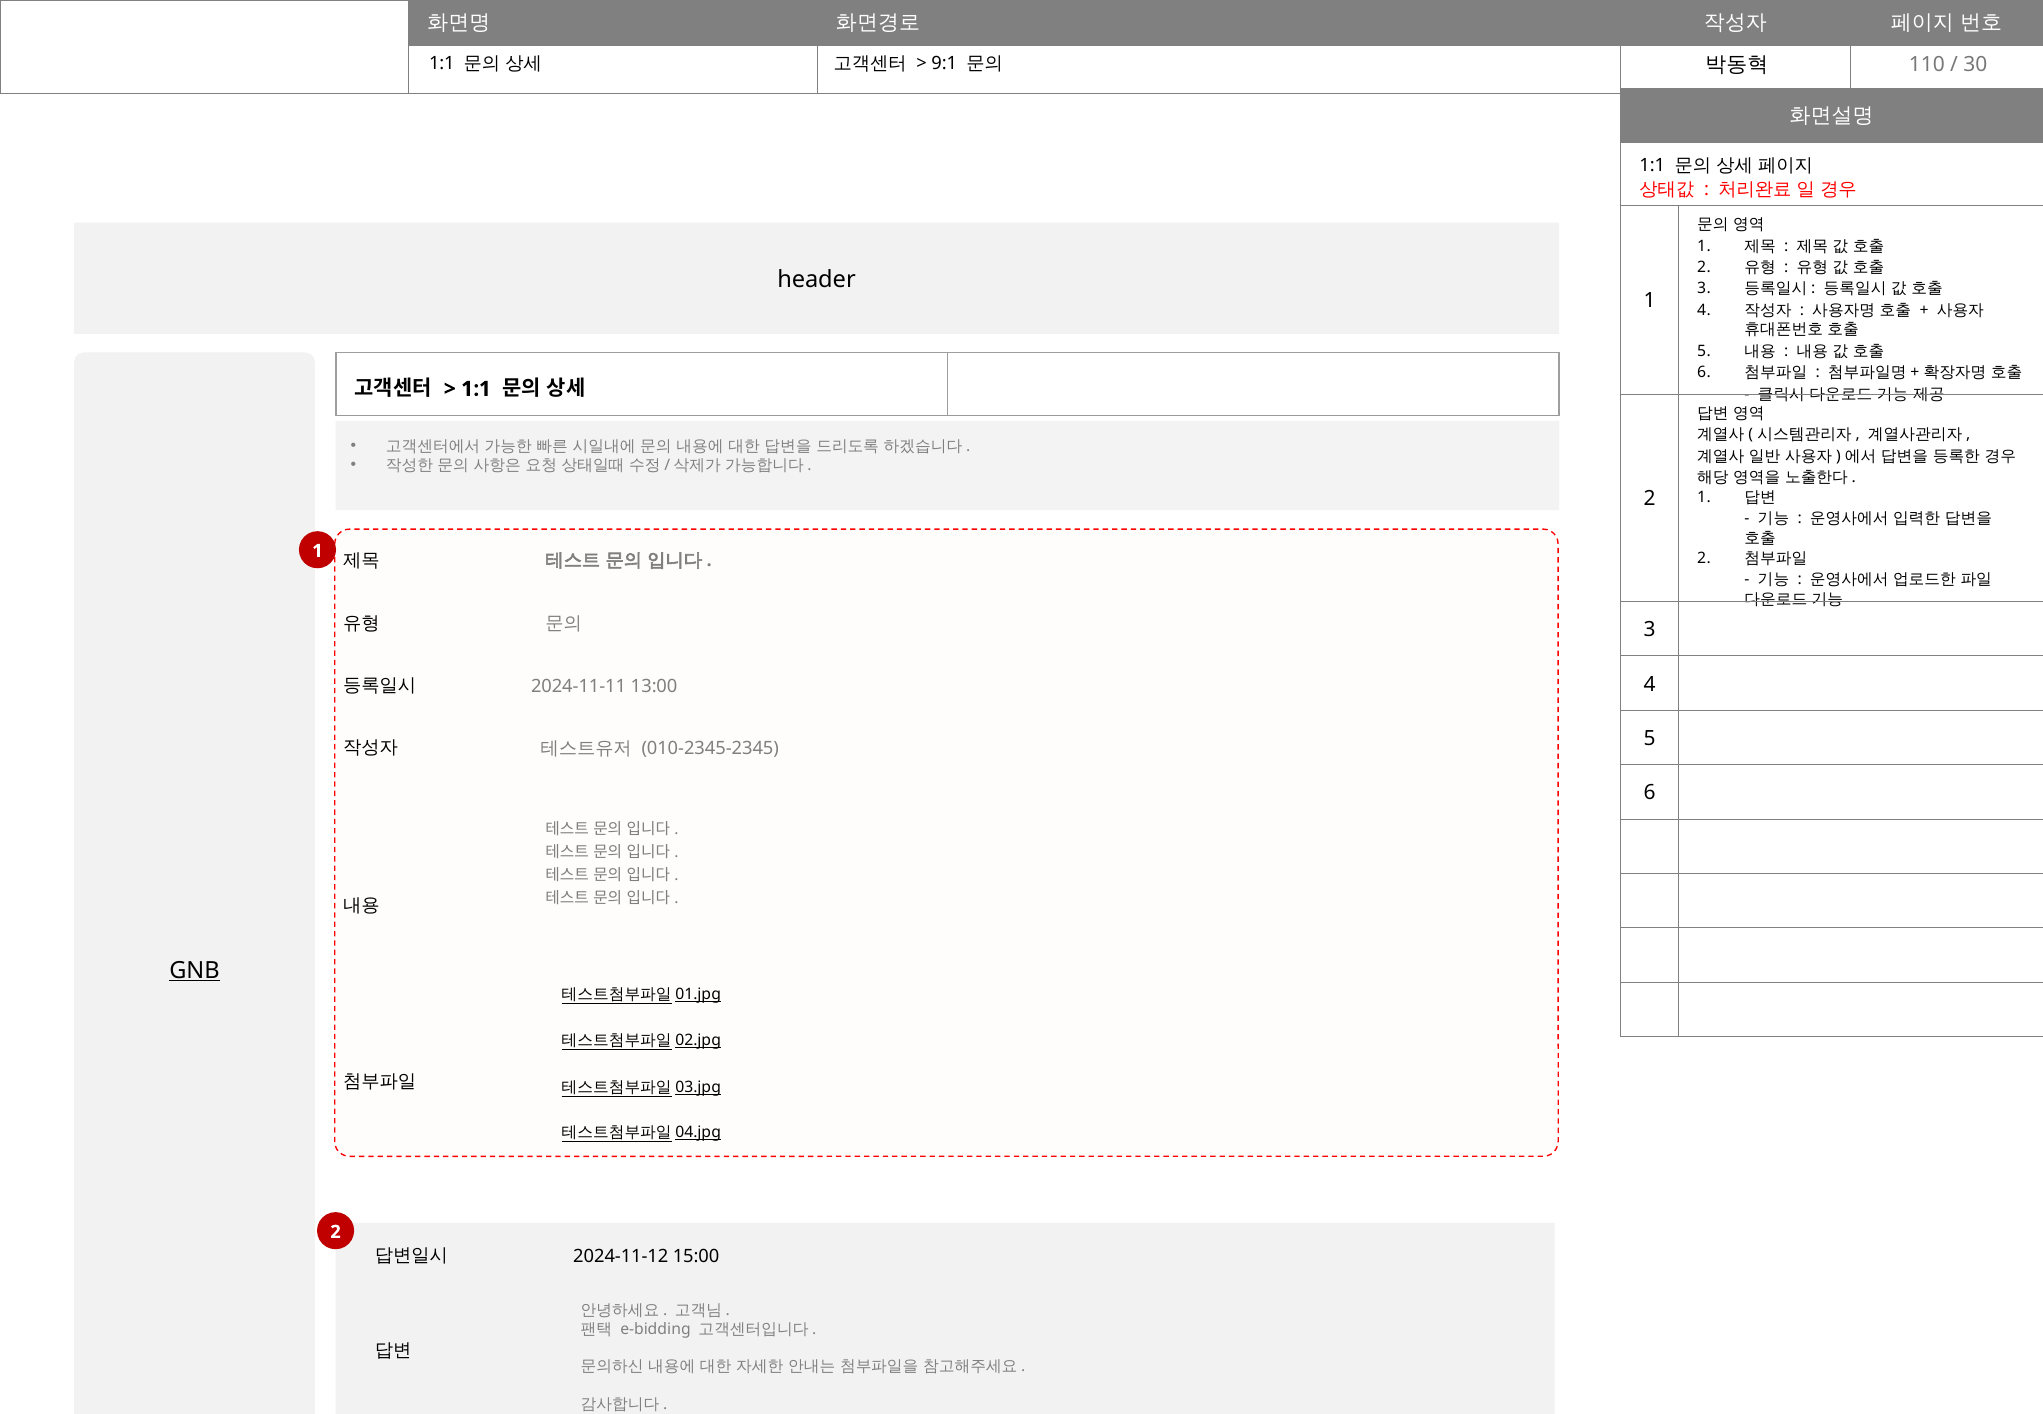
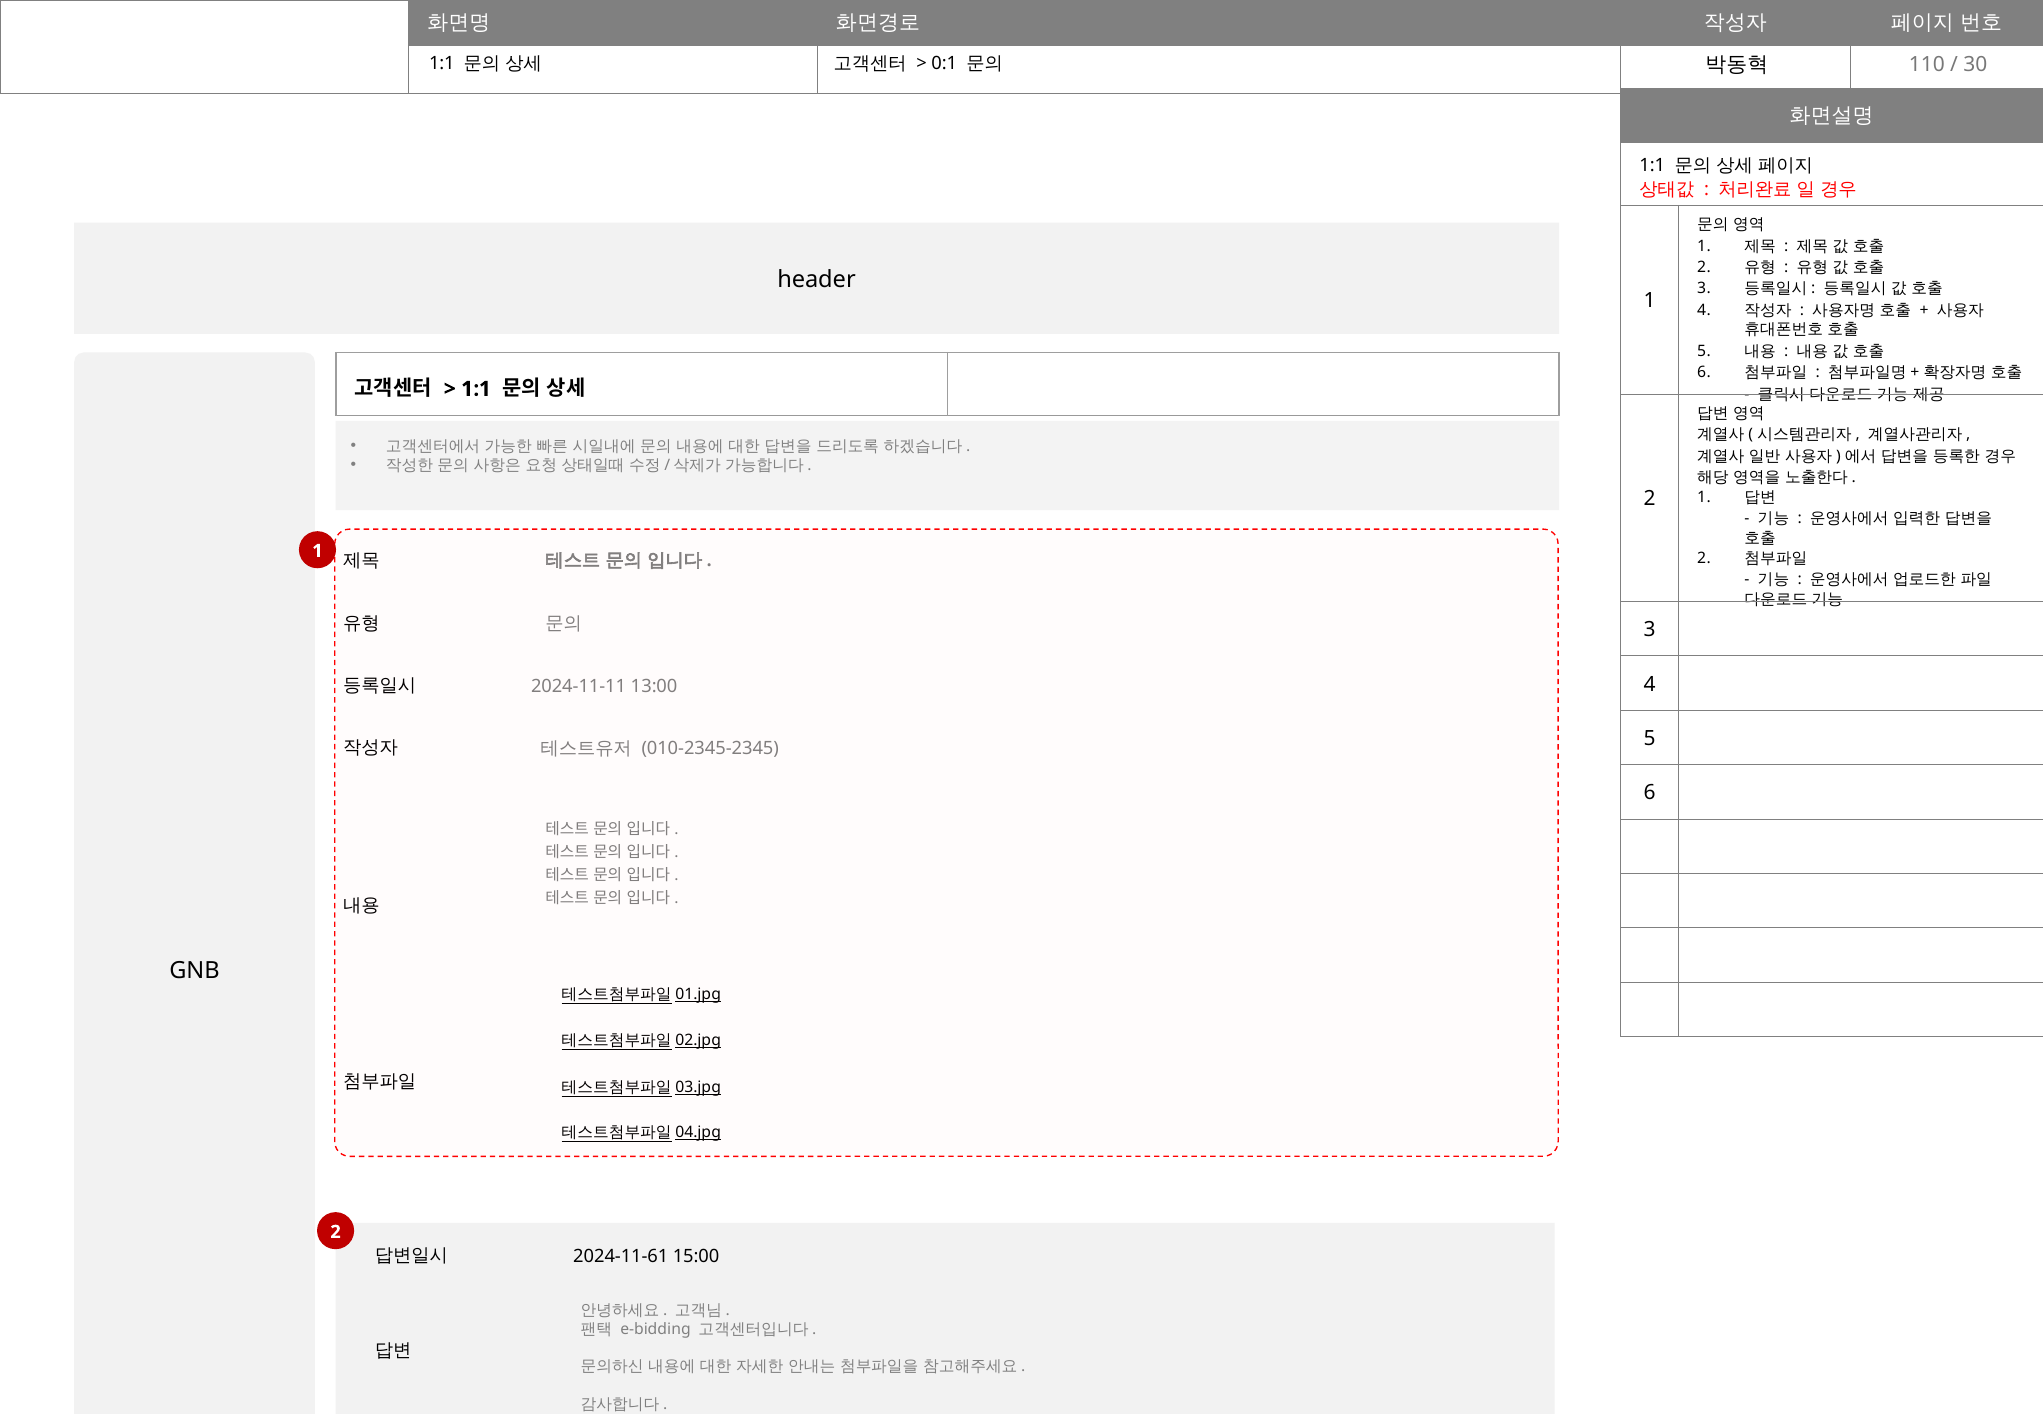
9:1: 9:1 -> 0:1
GNB underline: present -> none
2024-11-12: 2024-11-12 -> 2024-11-61
